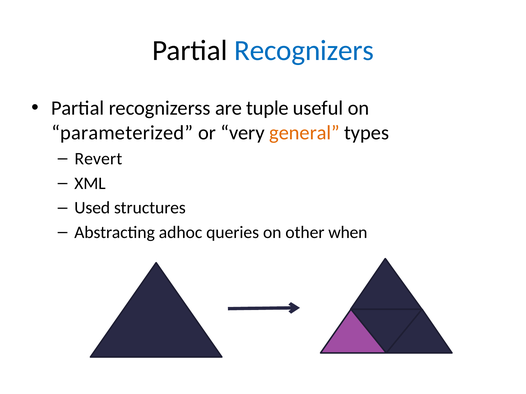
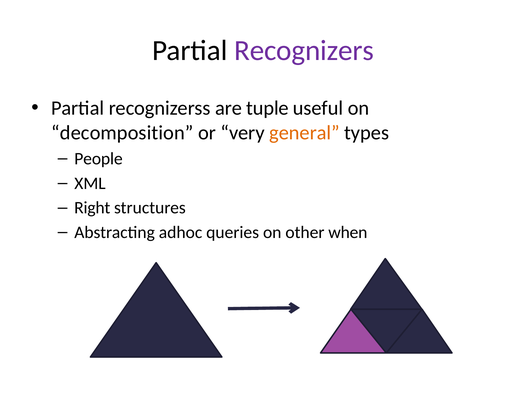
Recognizers colour: blue -> purple
parameterized: parameterized -> decomposition
Revert: Revert -> People
Used: Used -> Right
